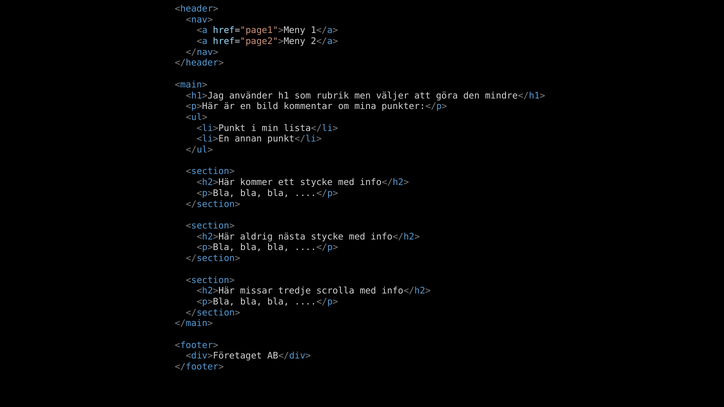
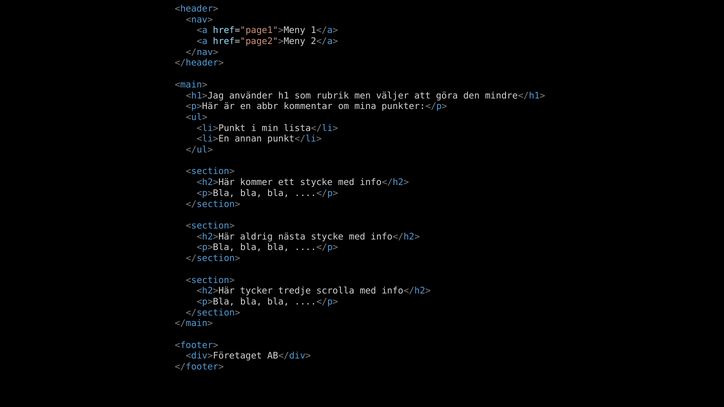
bild: bild -> abbr
missar: missar -> tycker
